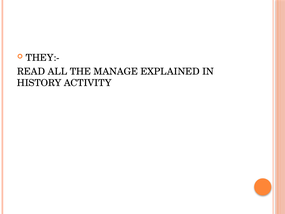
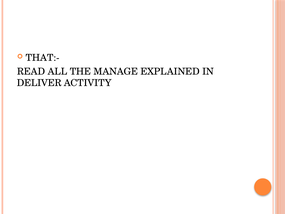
THEY:-: THEY:- -> THAT:-
HISTORY: HISTORY -> DELIVER
